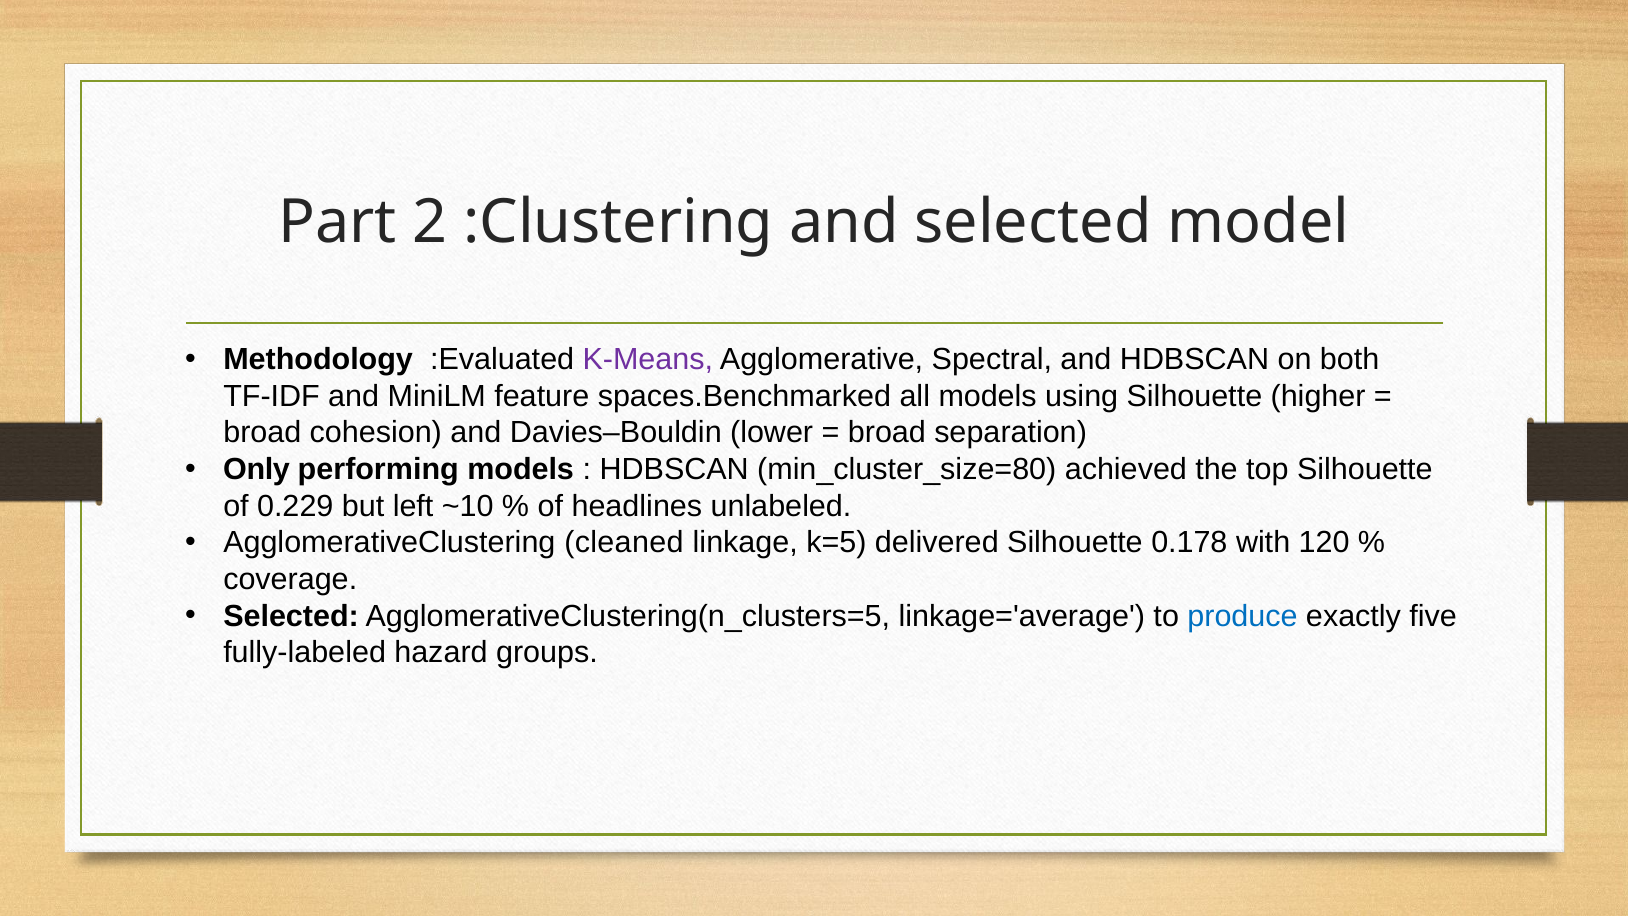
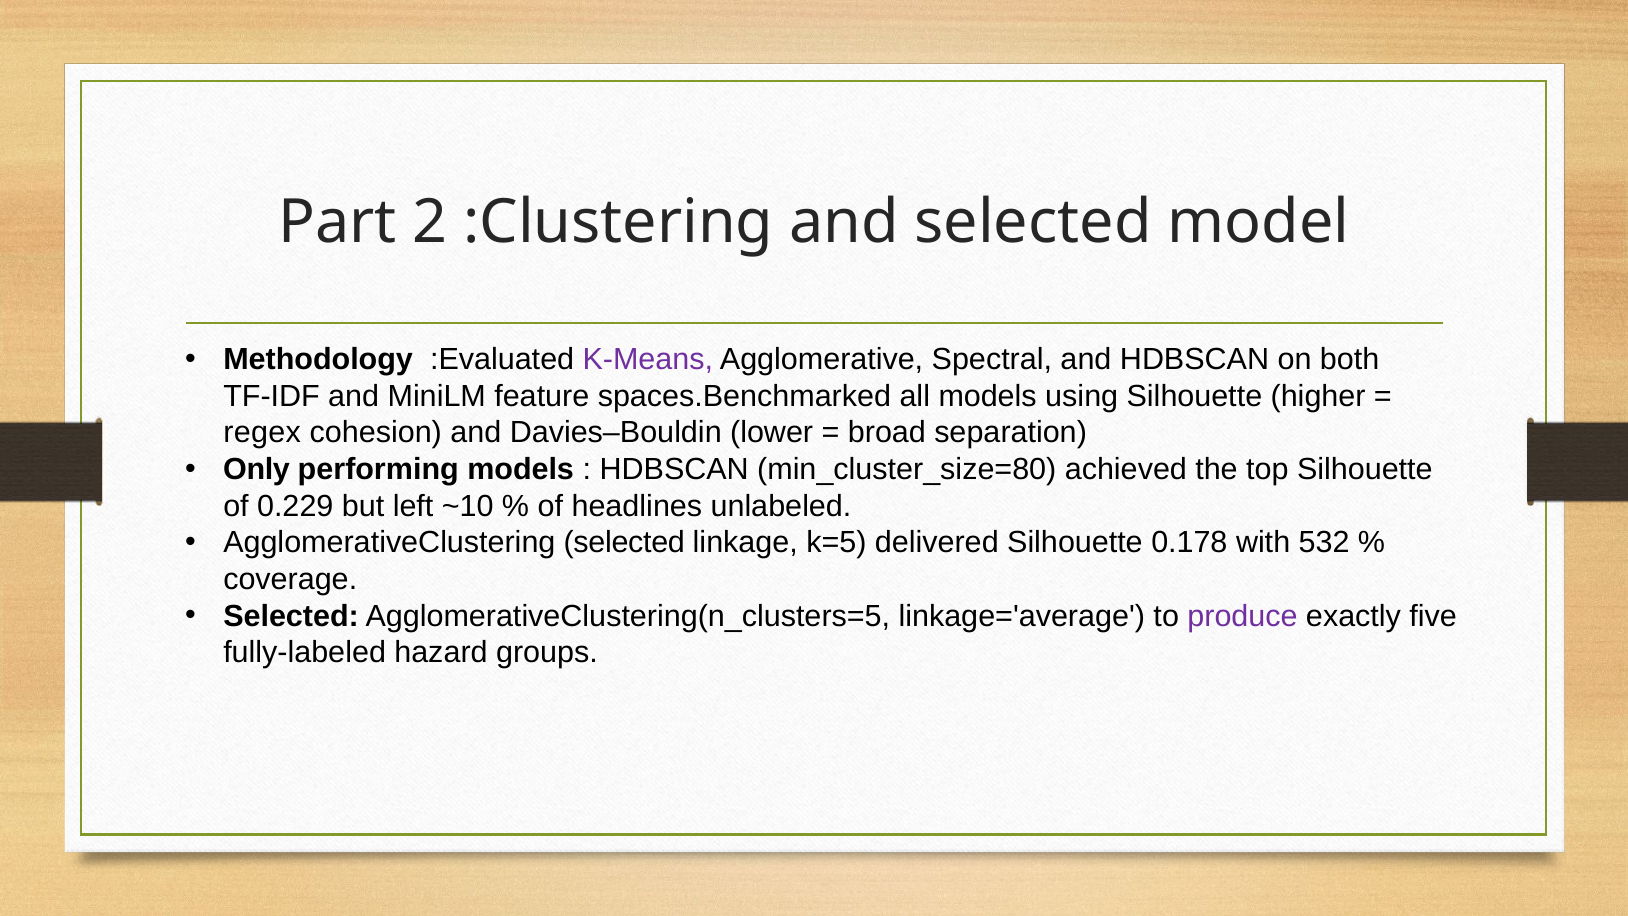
broad at (262, 433): broad -> regex
AgglomerativeClustering cleaned: cleaned -> selected
120: 120 -> 532
produce colour: blue -> purple
